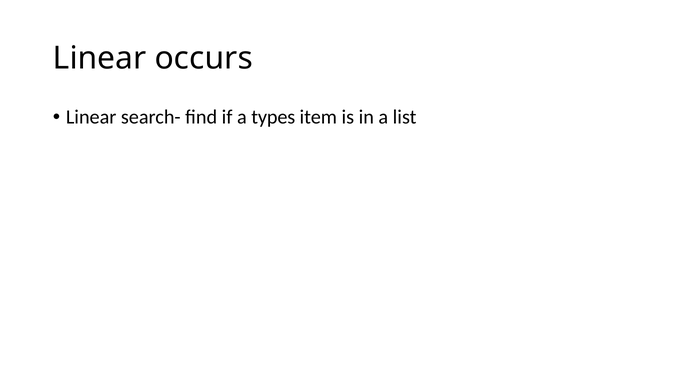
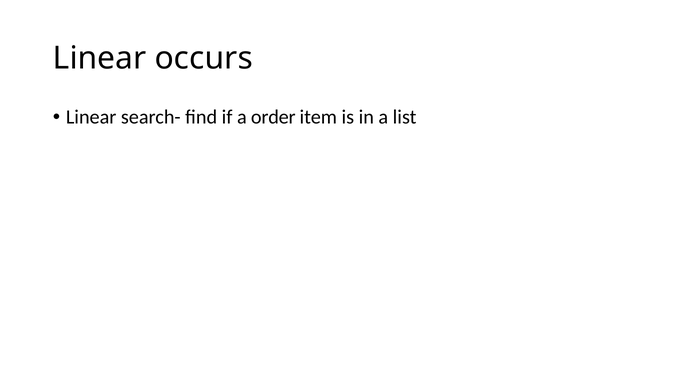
types: types -> order
